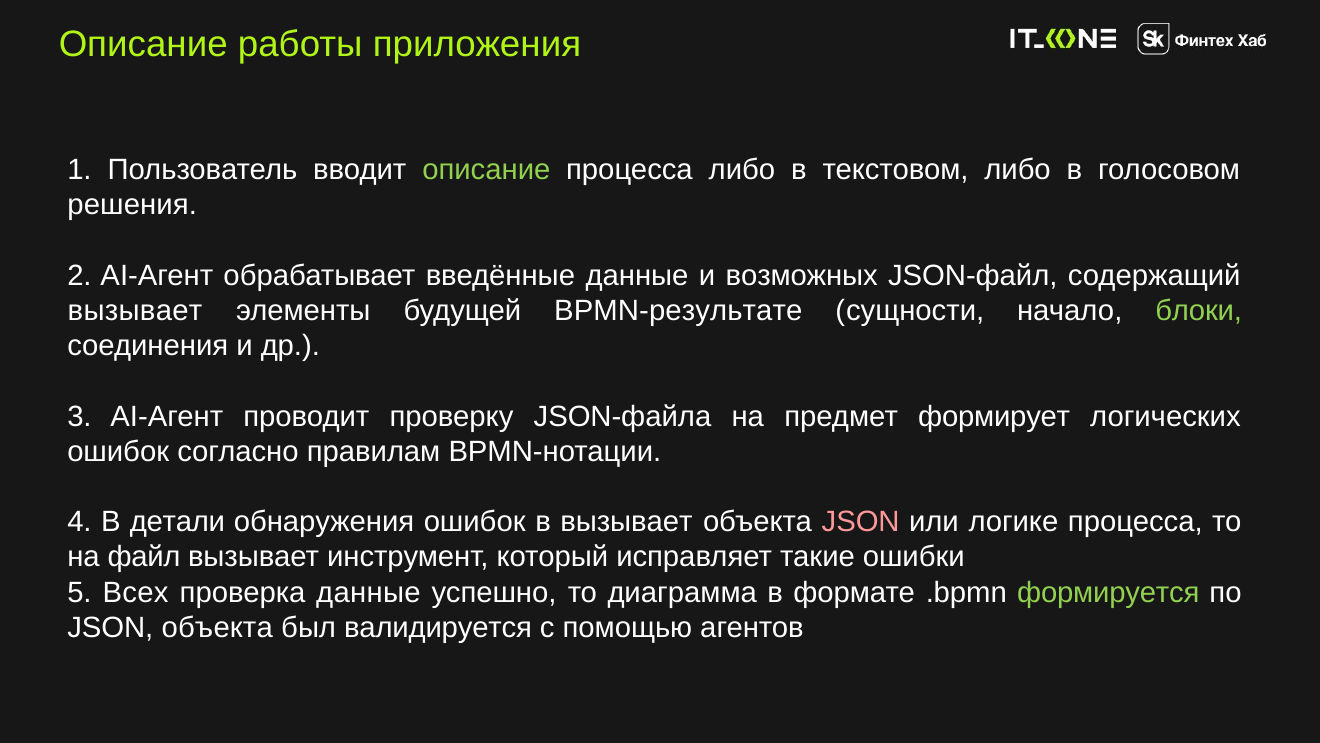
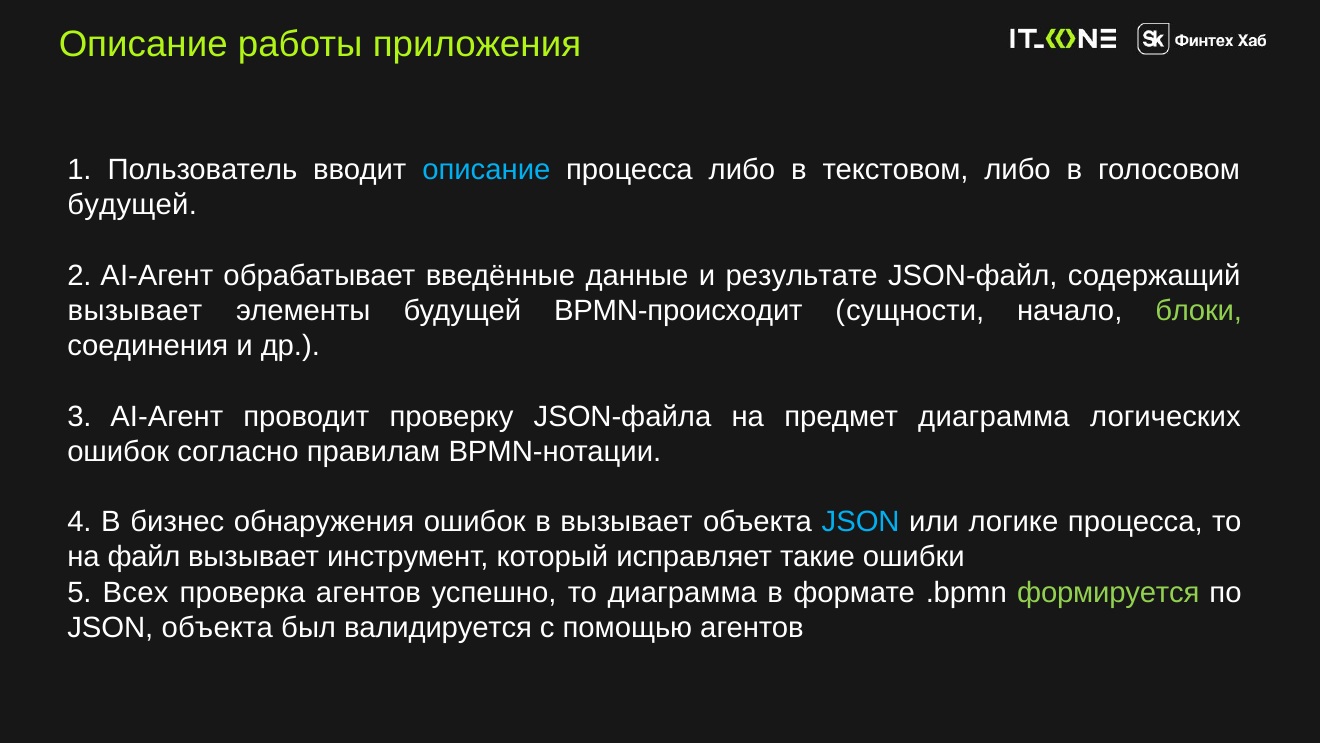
описание at (486, 170) colour: light green -> light blue
решения at (132, 205): решения -> будущей
возможных: возможных -> результате
BPMN-результате: BPMN-результате -> BPMN-происходит
предмет формирует: формирует -> диаграмма
детали: детали -> бизнес
JSON at (861, 522) colour: pink -> light blue
проверка данные: данные -> агентов
